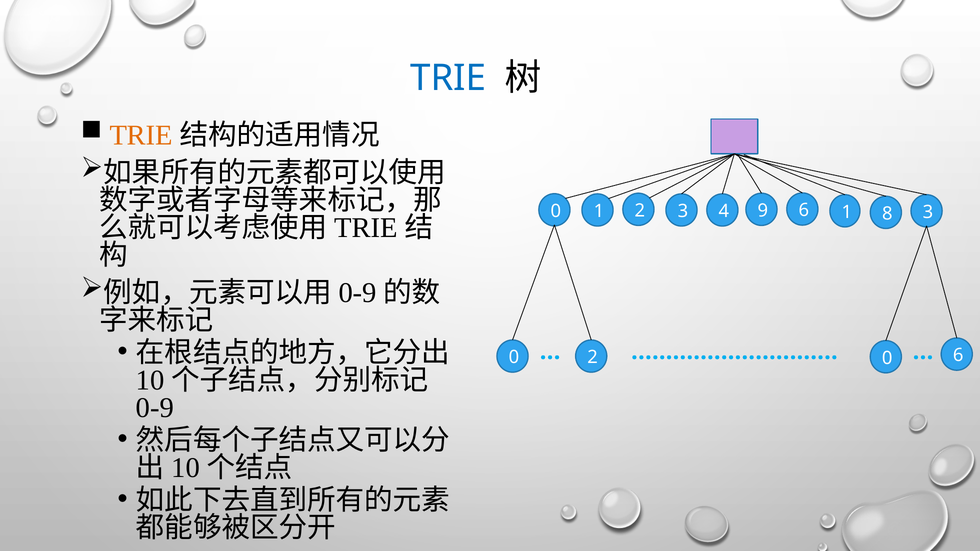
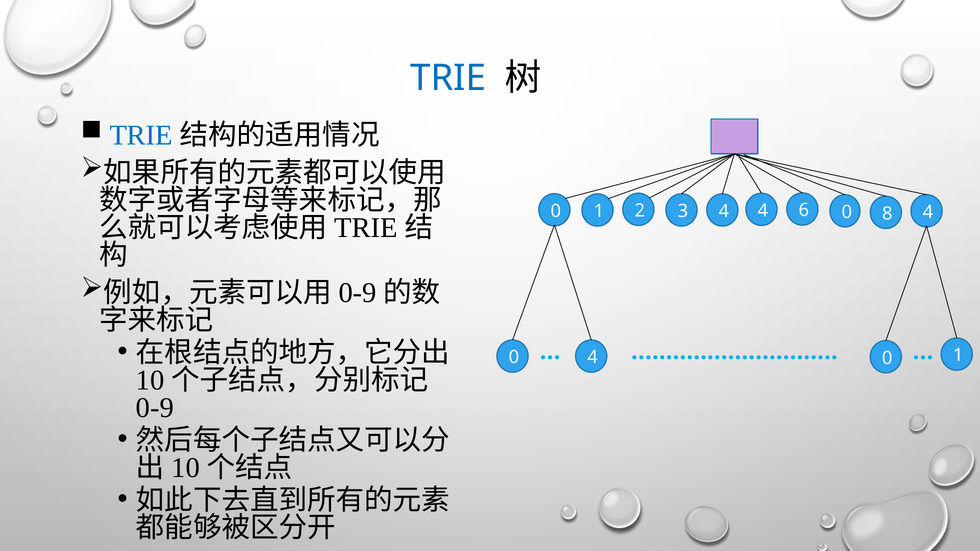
TRIE at (141, 135) colour: orange -> blue
3 at (928, 212): 3 -> 4
4 9: 9 -> 4
6 1: 1 -> 0
0 6: 6 -> 1
2 at (593, 357): 2 -> 4
